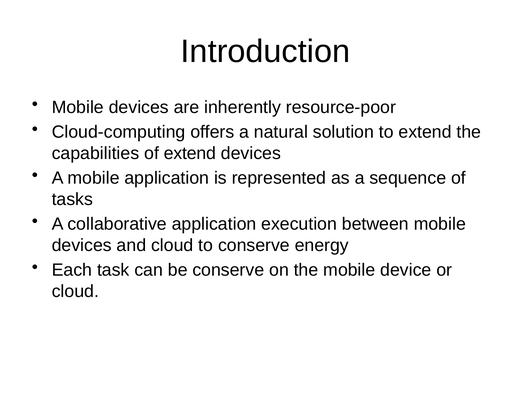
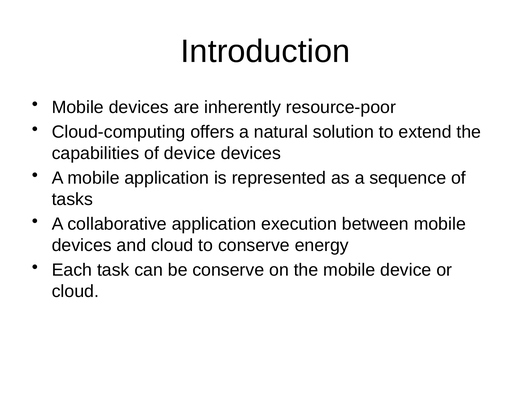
of extend: extend -> device
